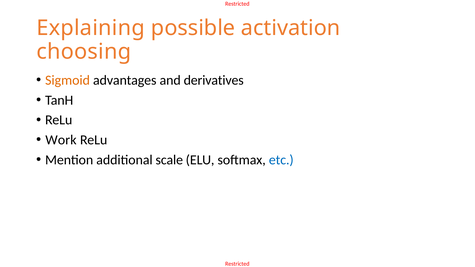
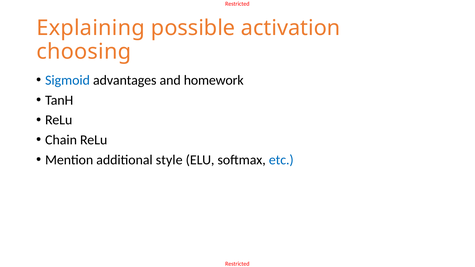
Sigmoid colour: orange -> blue
derivatives: derivatives -> homework
Work: Work -> Chain
scale: scale -> style
